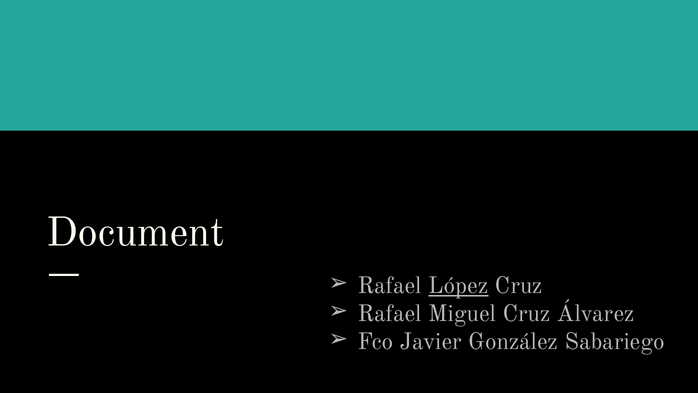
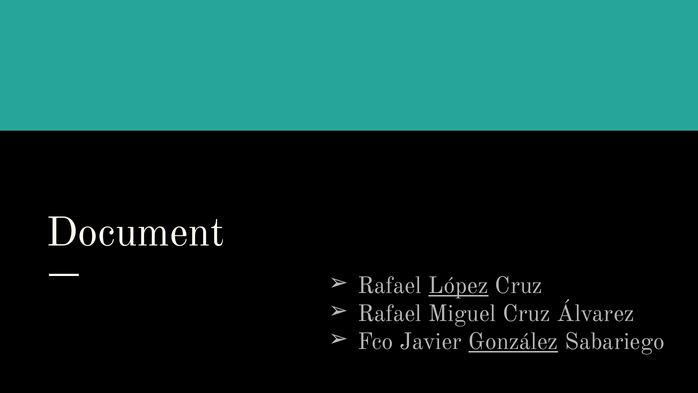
González underline: none -> present
